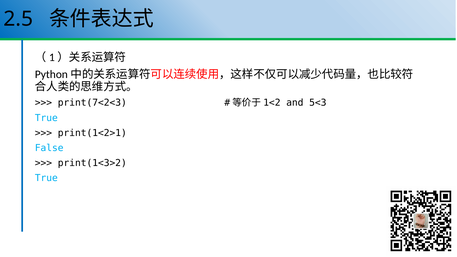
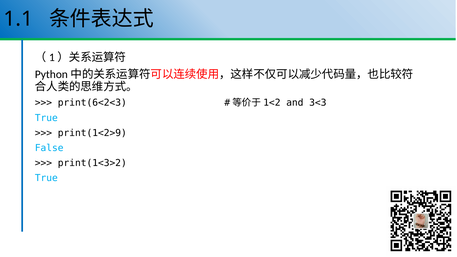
2.5: 2.5 -> 1.1
print(7<2<3: print(7<2<3 -> print(6<2<3
5<3: 5<3 -> 3<3
print(1<2>1: print(1<2>1 -> print(1<2>9
